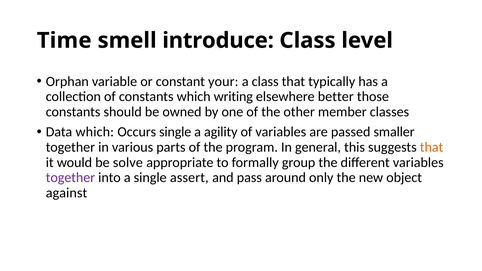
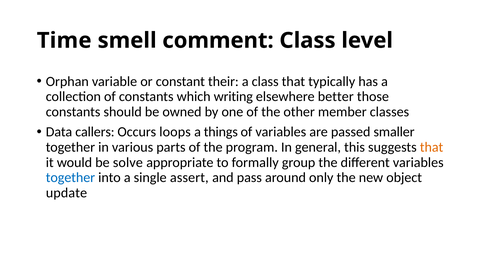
introduce: introduce -> comment
your: your -> their
Data which: which -> callers
Occurs single: single -> loops
agility: agility -> things
together at (70, 178) colour: purple -> blue
against: against -> update
